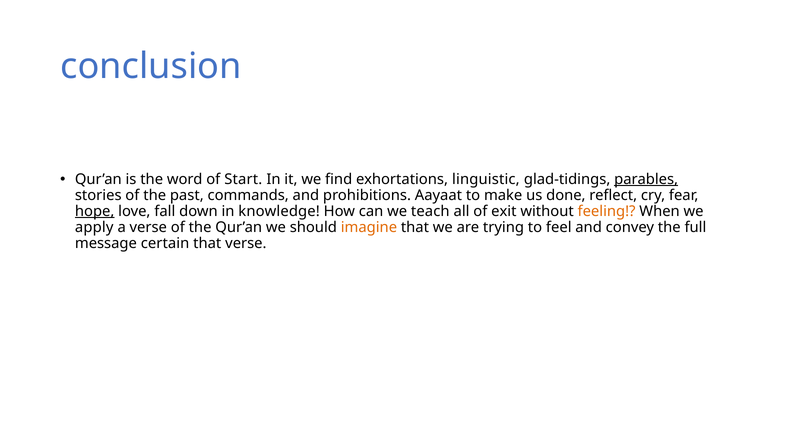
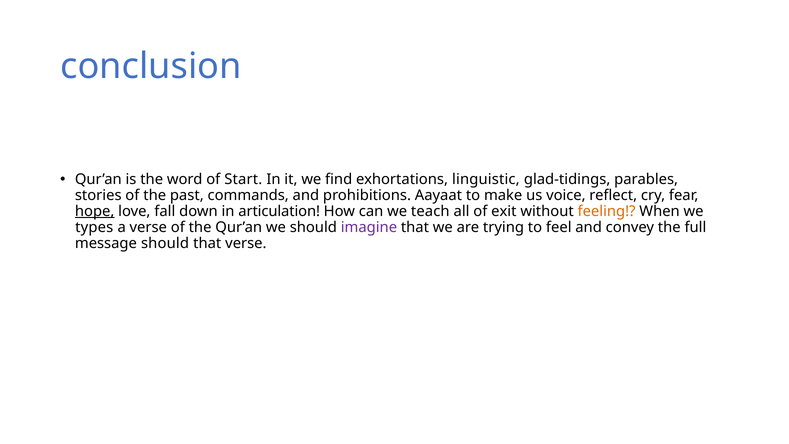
parables underline: present -> none
done: done -> voice
knowledge: knowledge -> articulation
apply: apply -> types
imagine colour: orange -> purple
message certain: certain -> should
